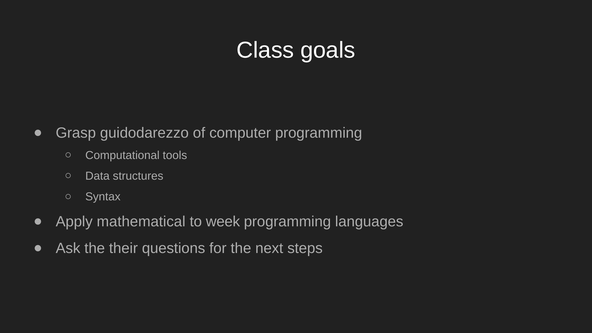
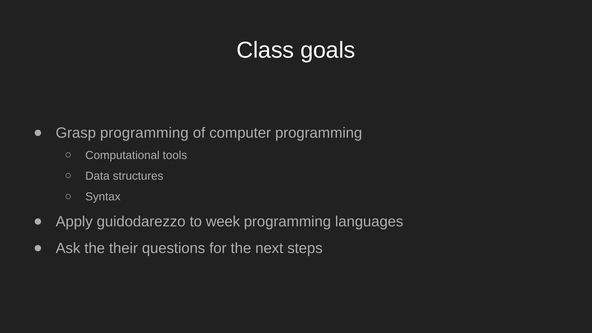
Grasp guidodarezzo: guidodarezzo -> programming
mathematical: mathematical -> guidodarezzo
